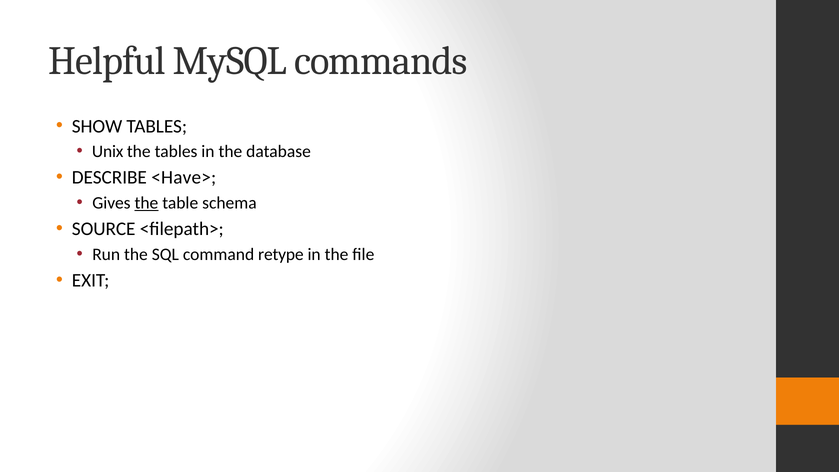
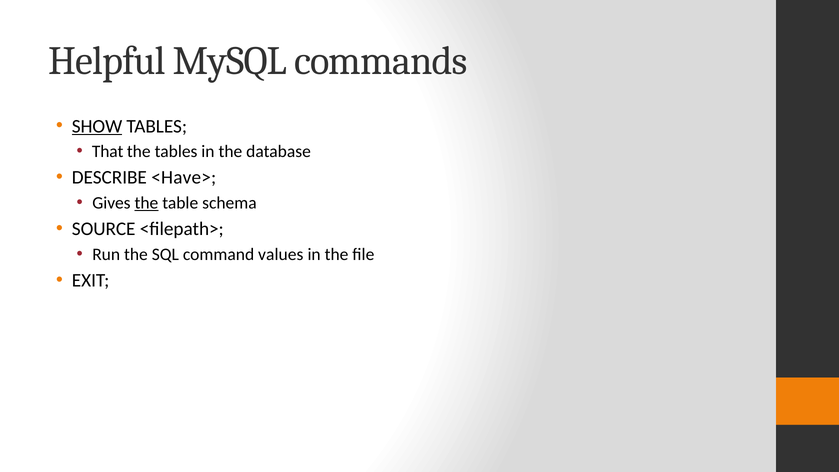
SHOW underline: none -> present
Unix: Unix -> That
retype: retype -> values
